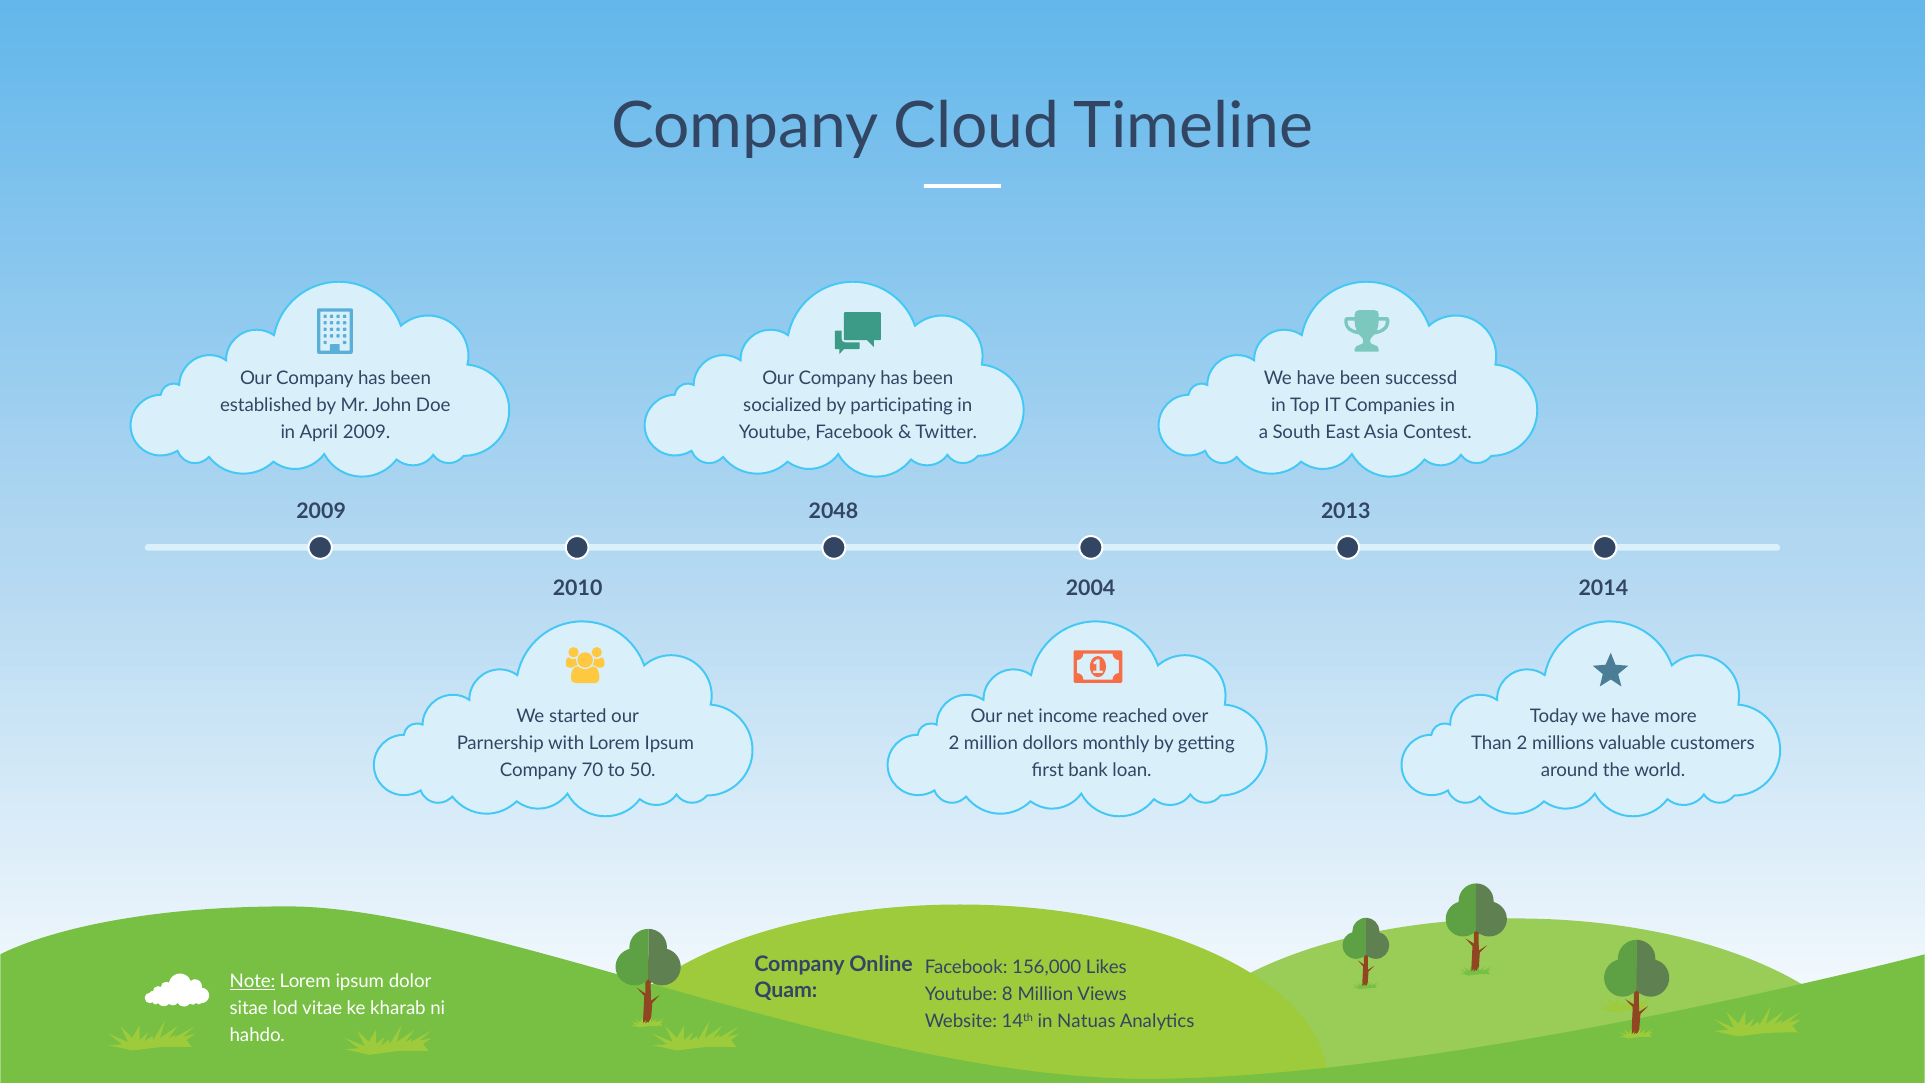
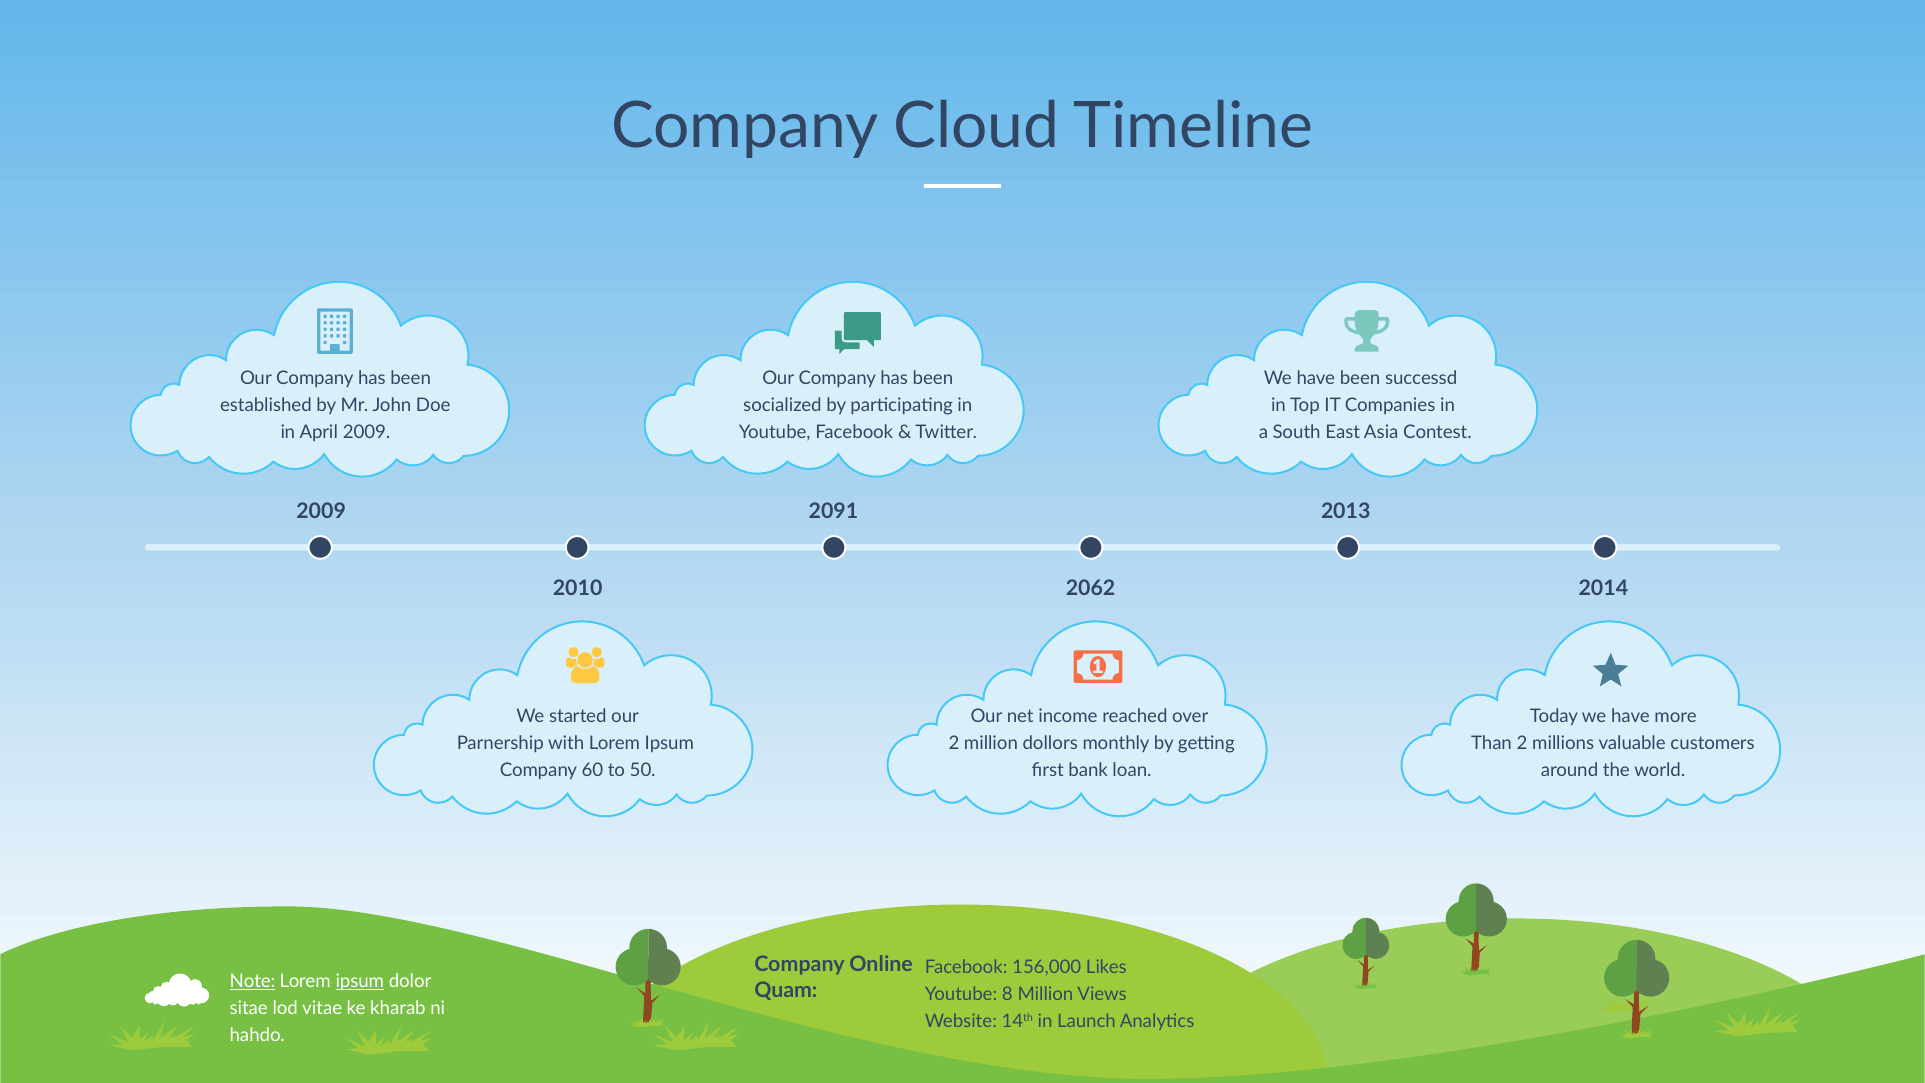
2048: 2048 -> 2091
2004: 2004 -> 2062
70: 70 -> 60
ipsum at (360, 981) underline: none -> present
Natuas: Natuas -> Launch
